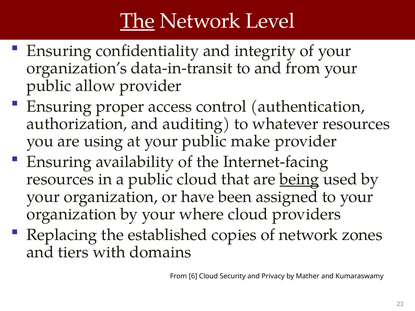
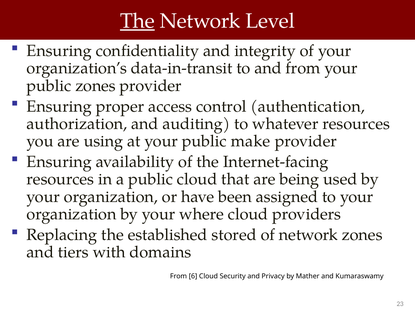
public allow: allow -> zones
being underline: present -> none
copies: copies -> stored
